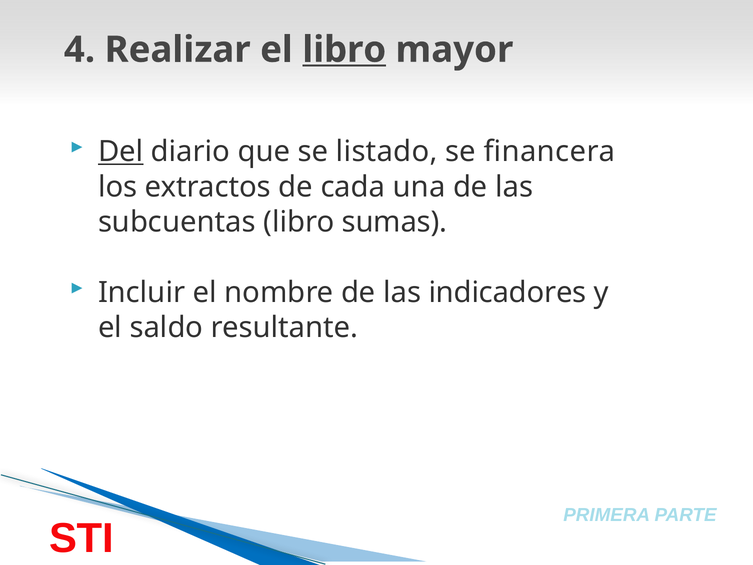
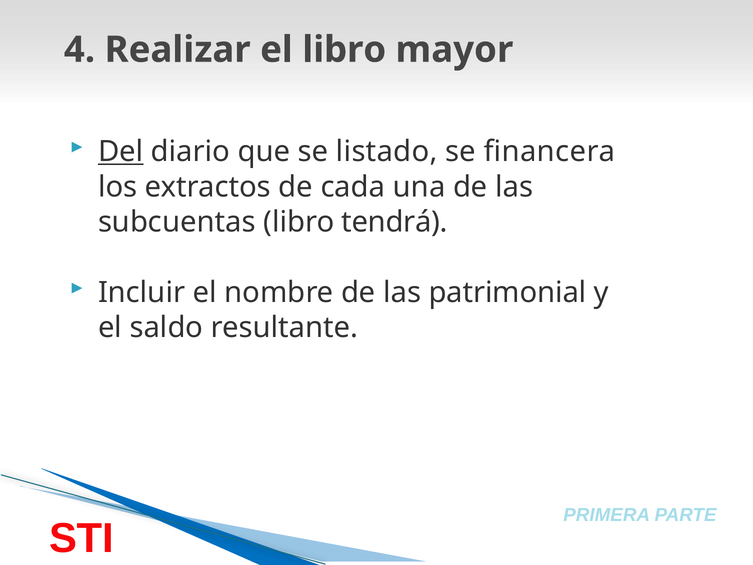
libro at (344, 50) underline: present -> none
sumas: sumas -> tendrá
indicadores: indicadores -> patrimonial
